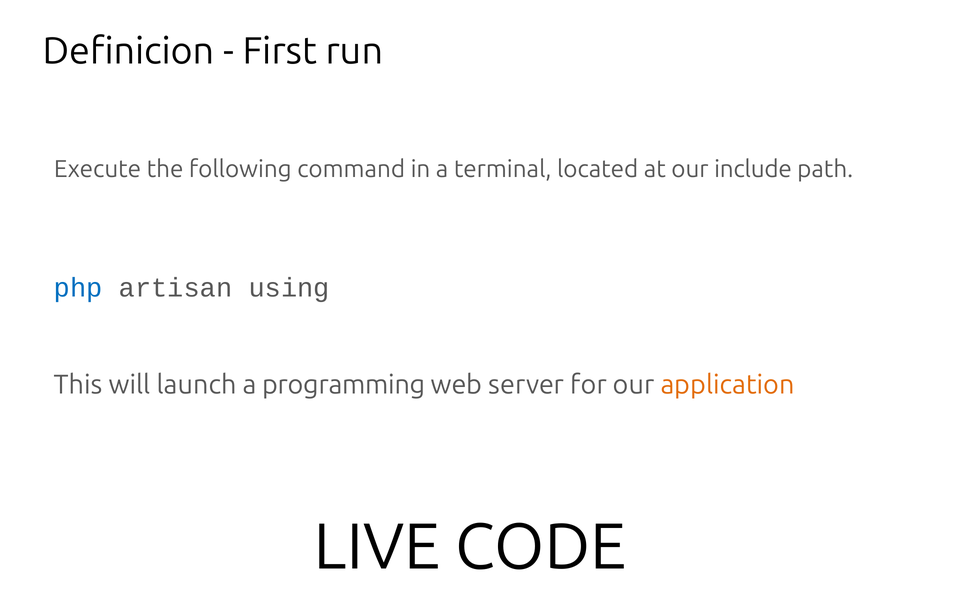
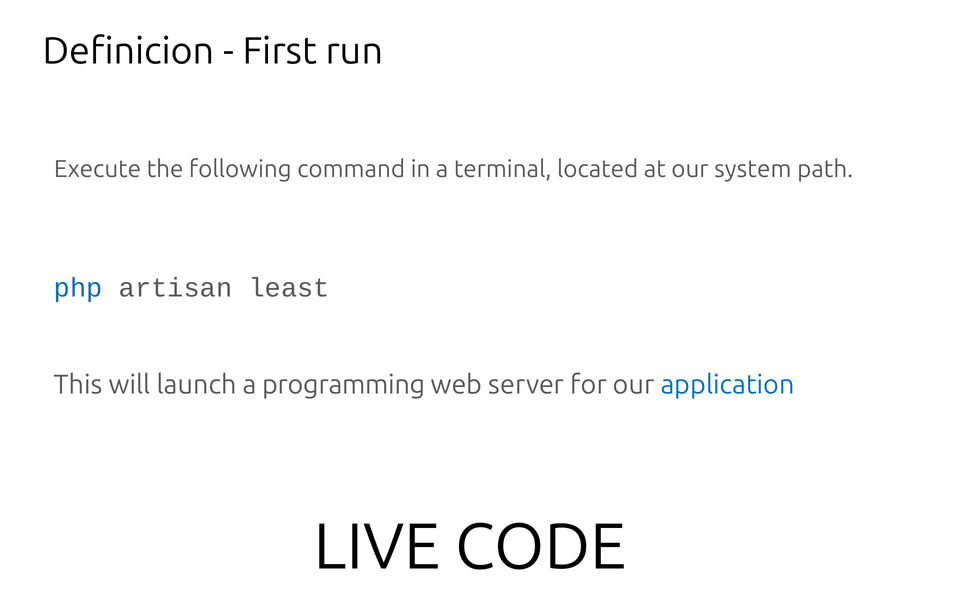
include: include -> system
using: using -> least
application colour: orange -> blue
